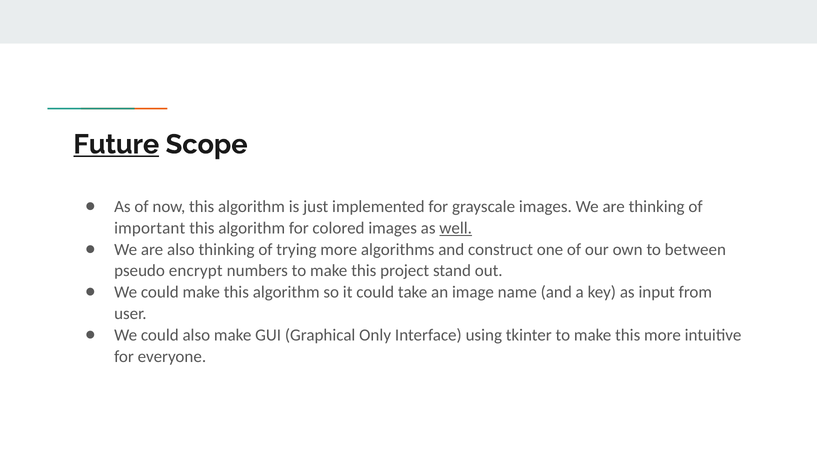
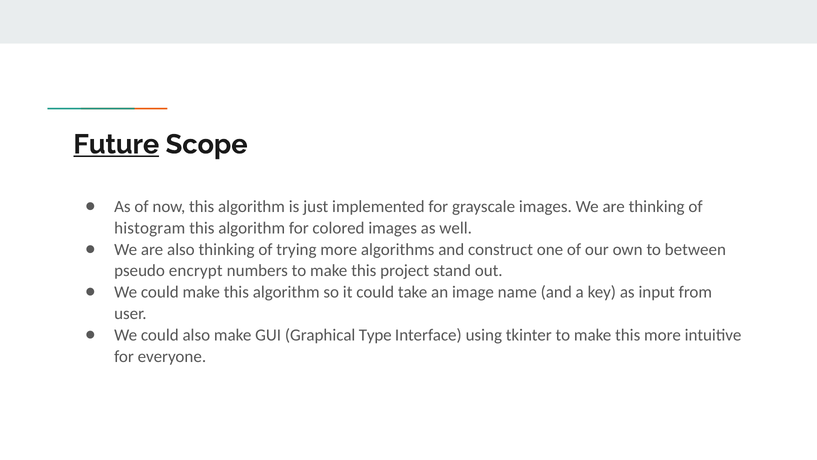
important: important -> histogram
well underline: present -> none
Only: Only -> Type
